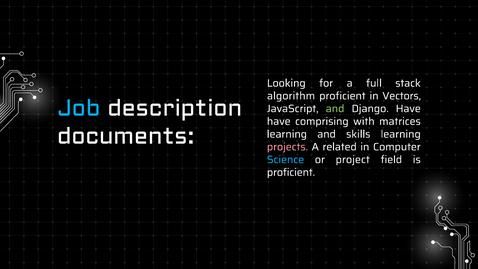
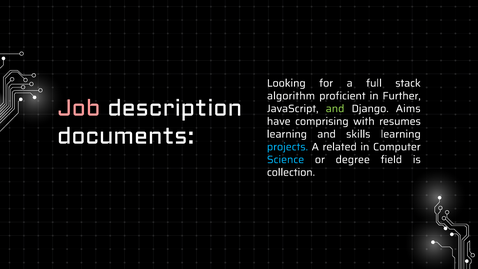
Vectors: Vectors -> Further
Job colour: light blue -> pink
Django Have: Have -> Aims
matrices: matrices -> resumes
projects colour: pink -> light blue
project: project -> degree
proficient at (291, 172): proficient -> collection
